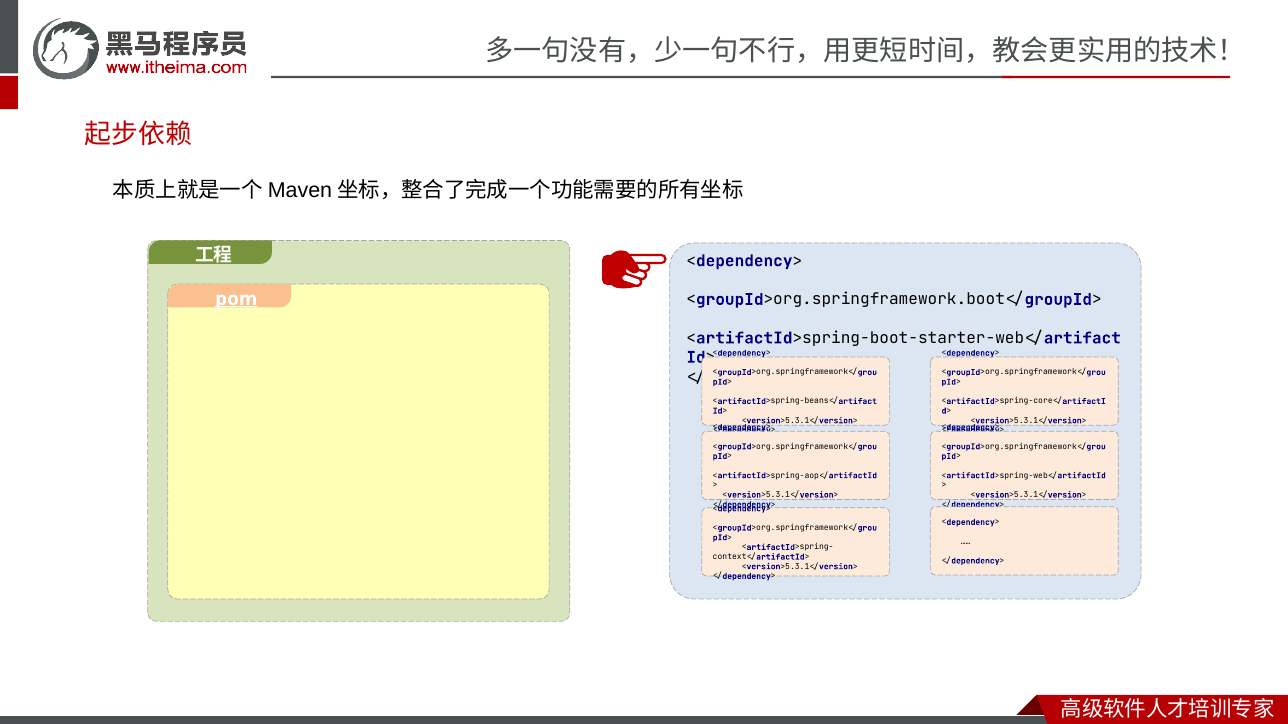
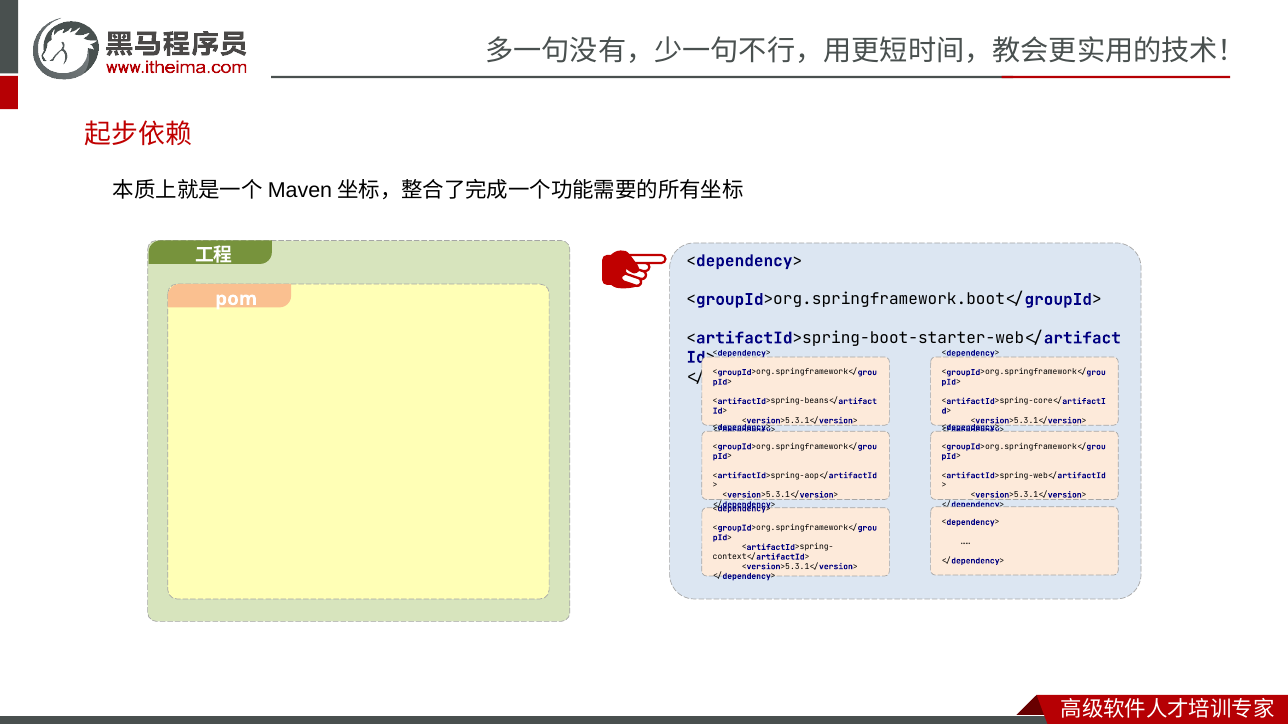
pom underline: present -> none
